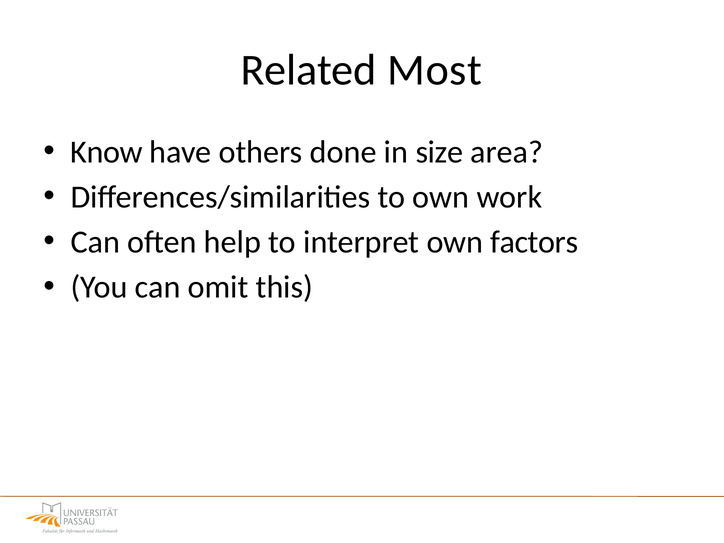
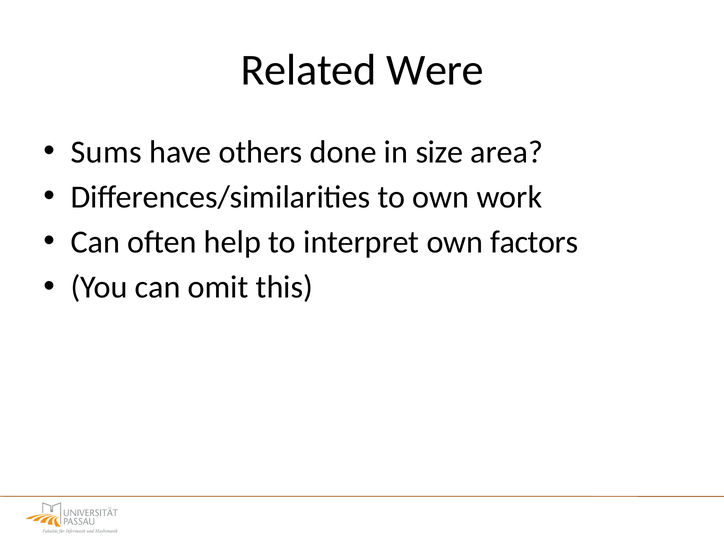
Most: Most -> Were
Know: Know -> Sums
